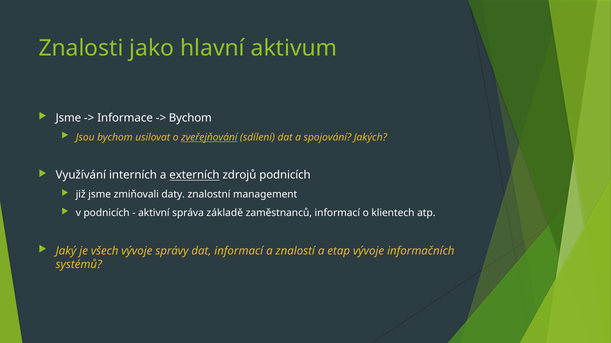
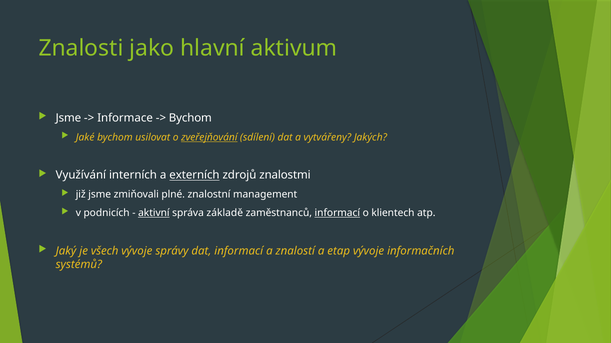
Jsou: Jsou -> Jaké
spojování: spojování -> vytvářeny
zdrojů podnicích: podnicích -> znalostmi
daty: daty -> plné
aktivní underline: none -> present
informací at (337, 213) underline: none -> present
